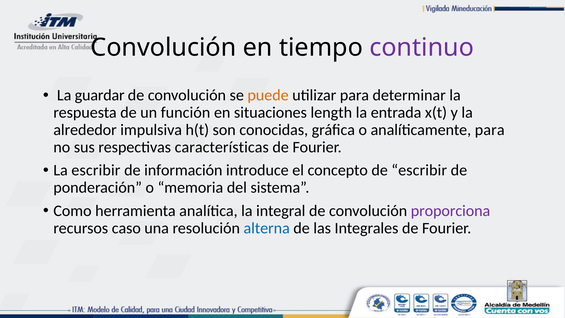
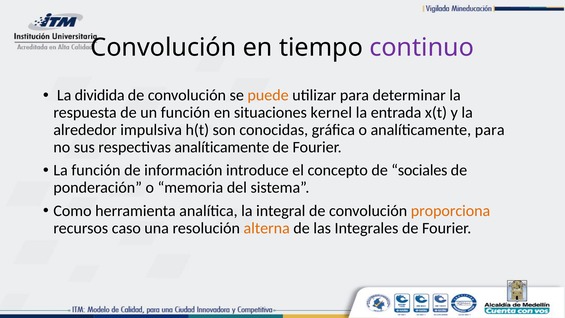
guardar: guardar -> dividida
length: length -> kernel
respectivas características: características -> analíticamente
La escribir: escribir -> función
de escribir: escribir -> sociales
proporciona colour: purple -> orange
alterna colour: blue -> orange
